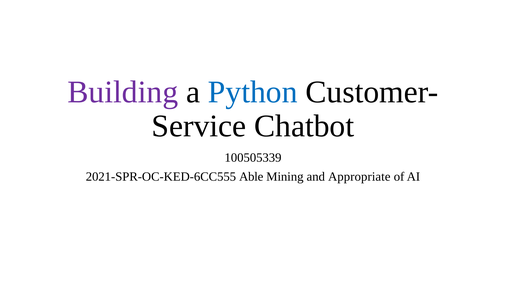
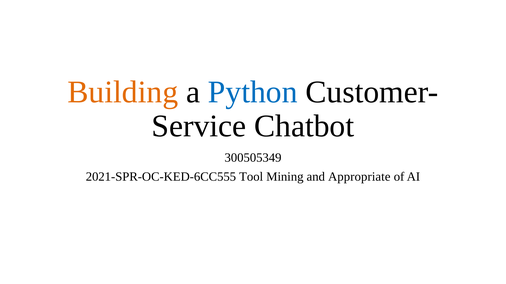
Building colour: purple -> orange
100505339: 100505339 -> 300505349
Able: Able -> Tool
